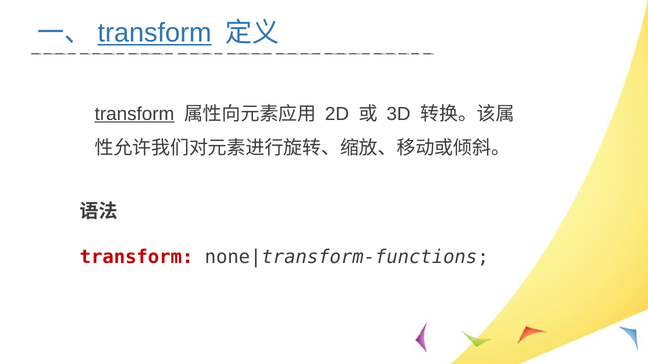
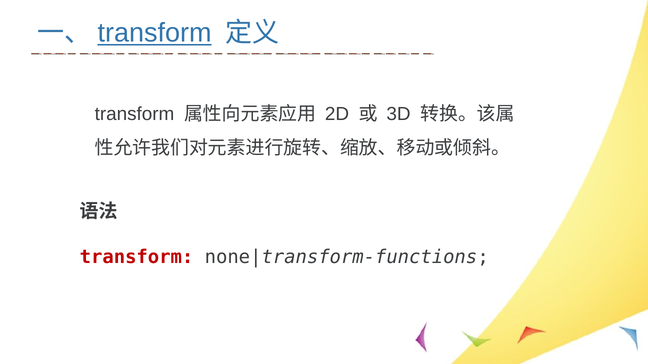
transform at (134, 114) underline: present -> none
